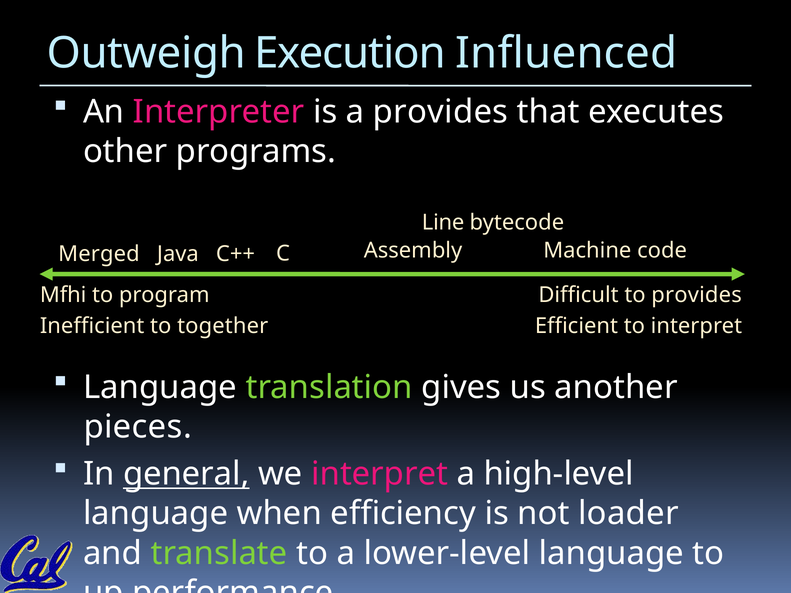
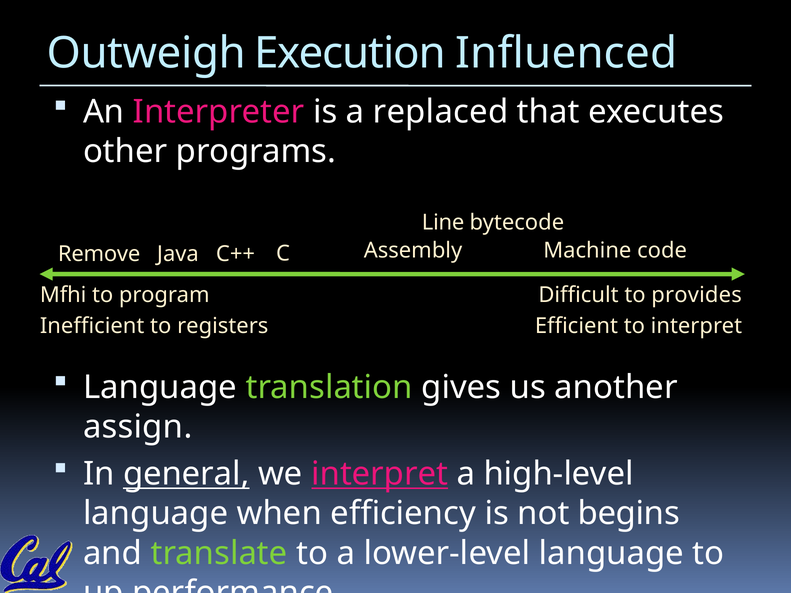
a provides: provides -> replaced
Merged: Merged -> Remove
together: together -> registers
pieces: pieces -> assign
interpret at (380, 474) underline: none -> present
loader: loader -> begins
